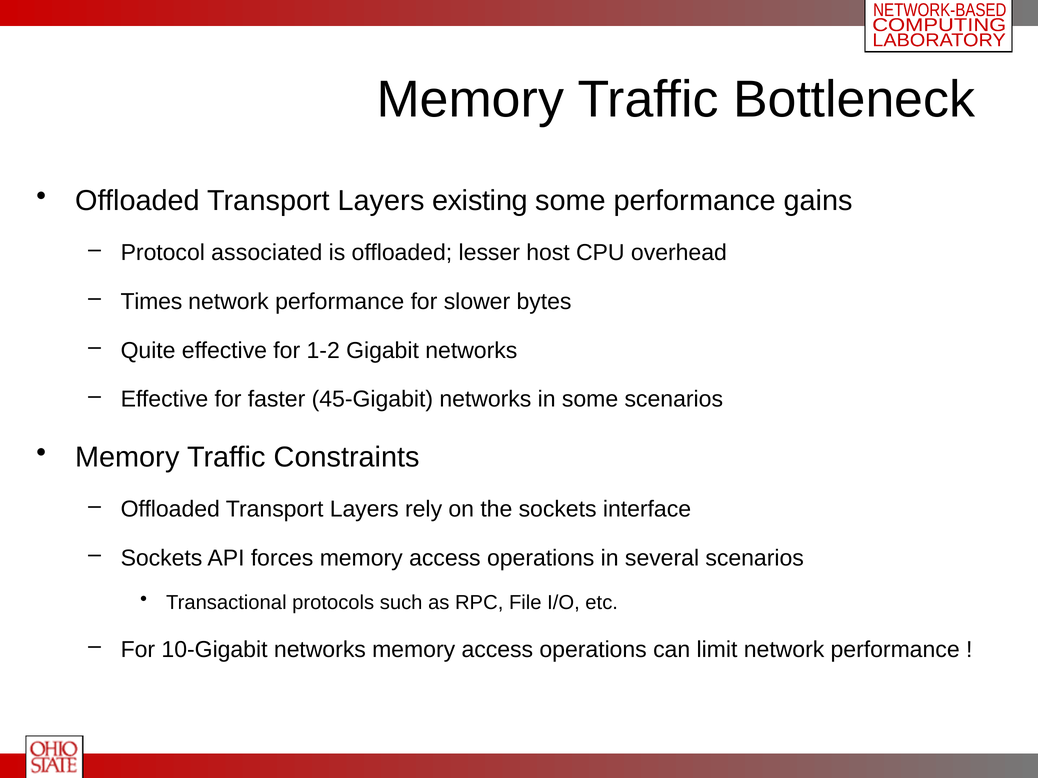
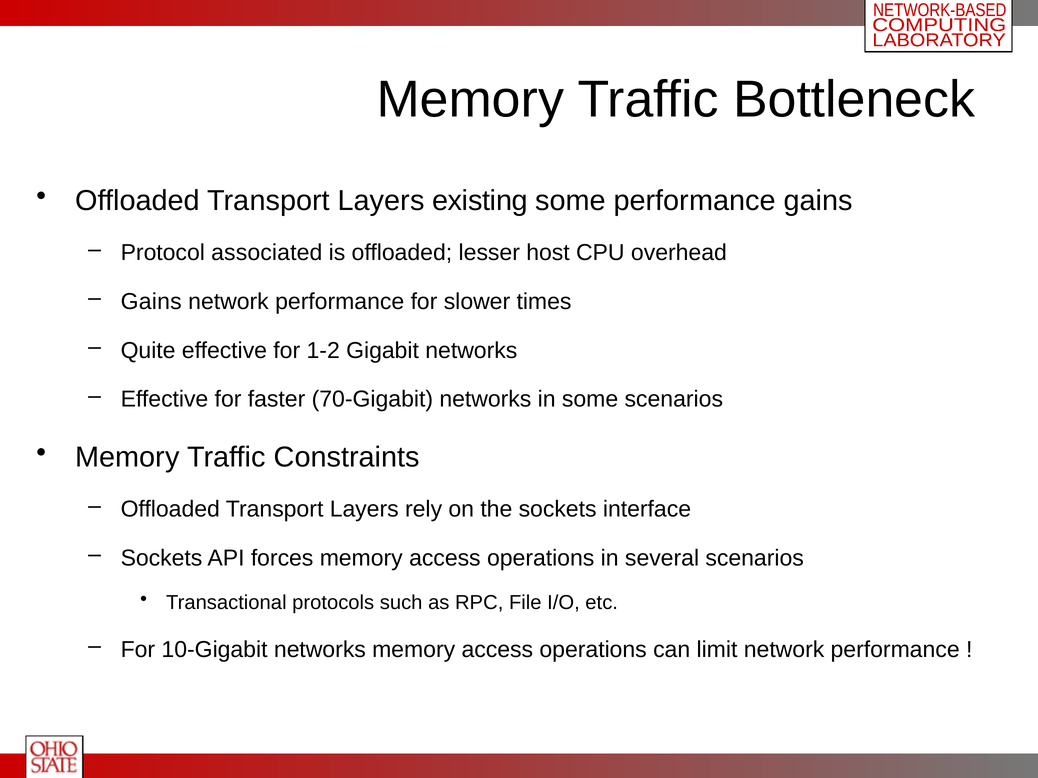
Times at (151, 302): Times -> Gains
bytes: bytes -> times
45-Gigabit: 45-Gigabit -> 70-Gigabit
